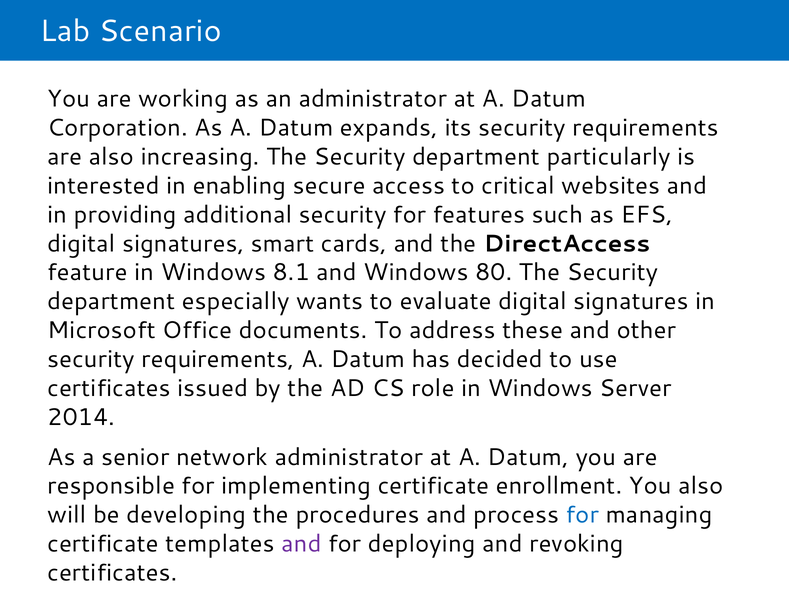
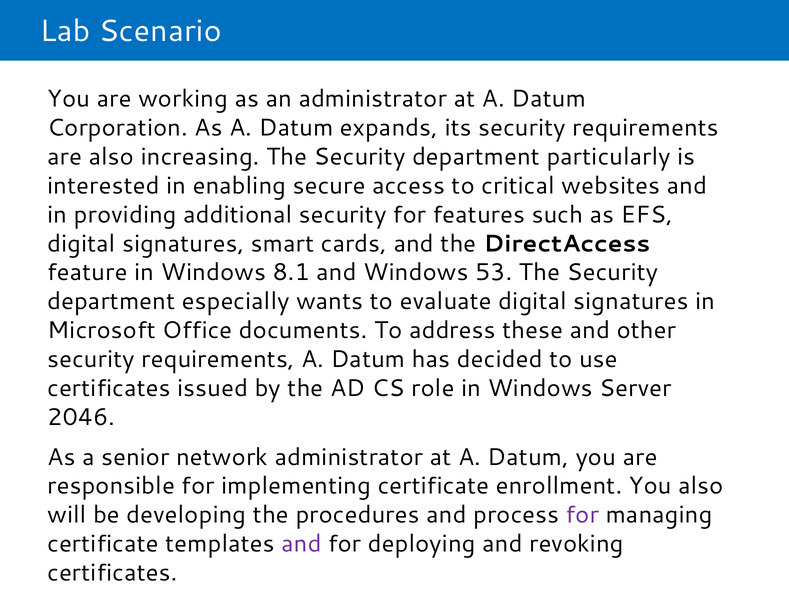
80: 80 -> 53
2014: 2014 -> 2046
for at (582, 515) colour: blue -> purple
